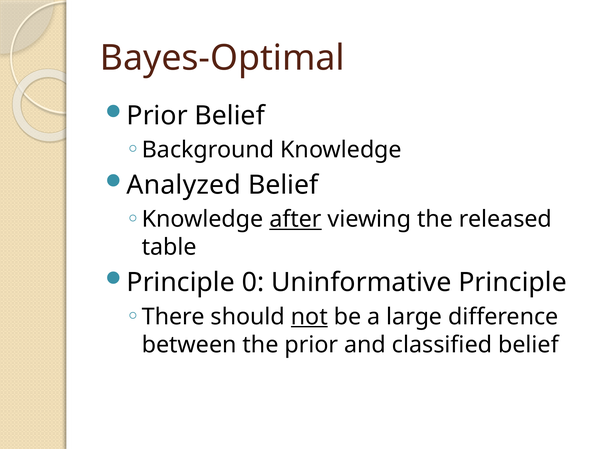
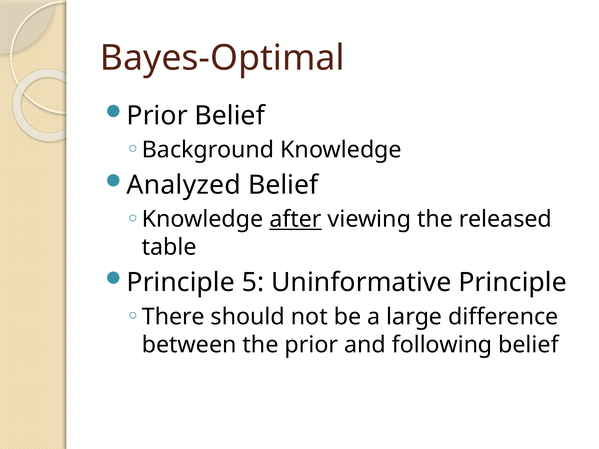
0: 0 -> 5
not underline: present -> none
classified: classified -> following
